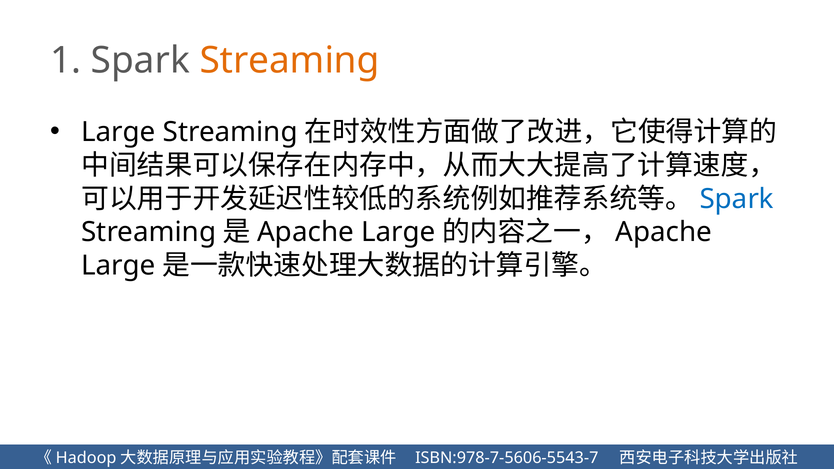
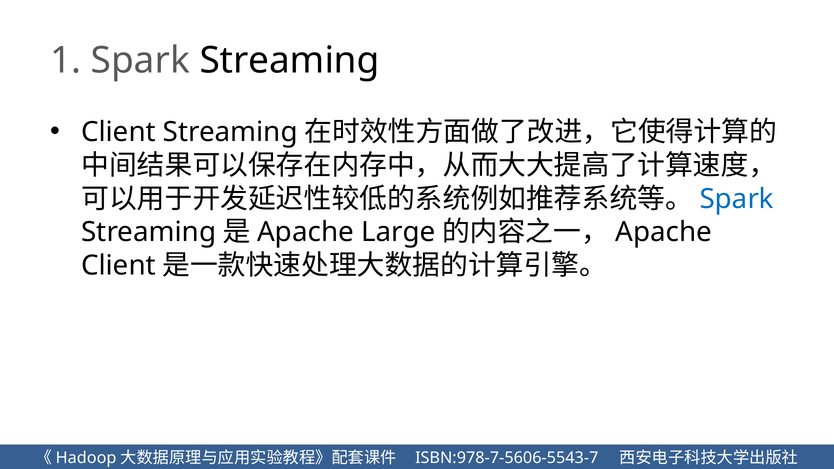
Streaming at (290, 60) colour: orange -> black
Large at (118, 132): Large -> Client
Large at (118, 266): Large -> Client
